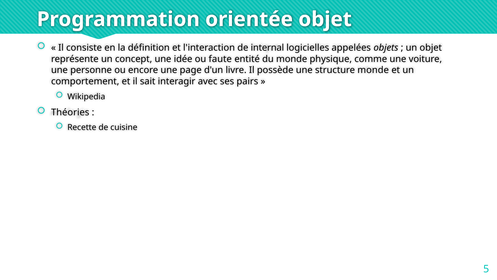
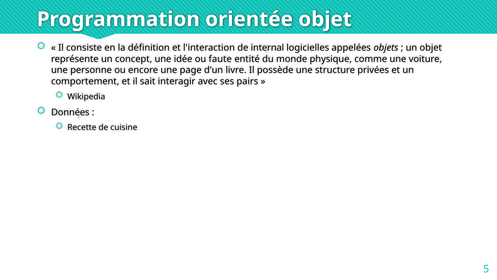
structure monde: monde -> privées
Théories: Théories -> Données
